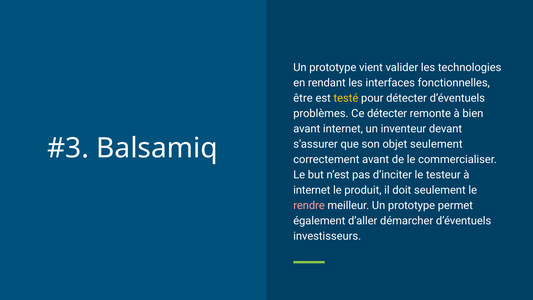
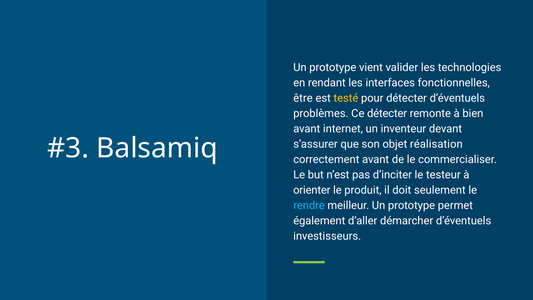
objet seulement: seulement -> réalisation
internet at (312, 190): internet -> orienter
rendre colour: pink -> light blue
